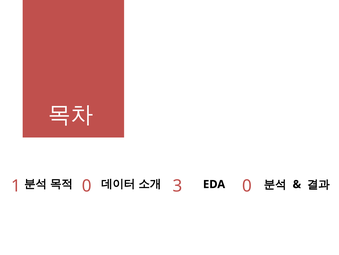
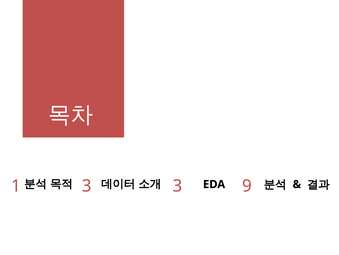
1 0: 0 -> 3
3 0: 0 -> 9
